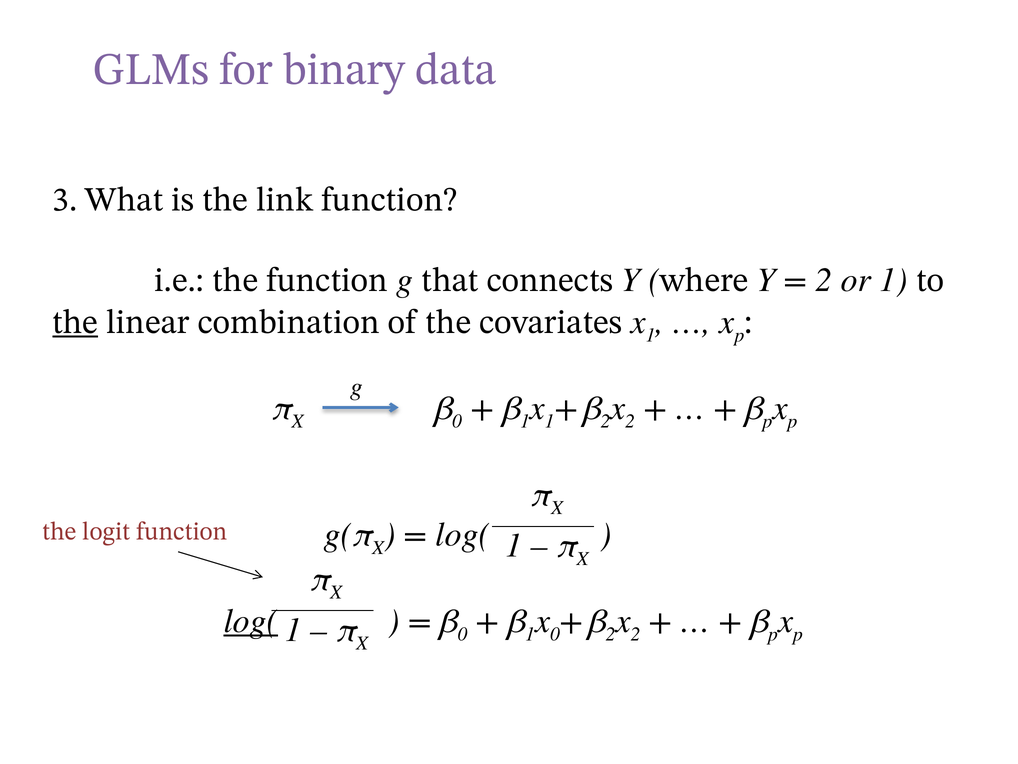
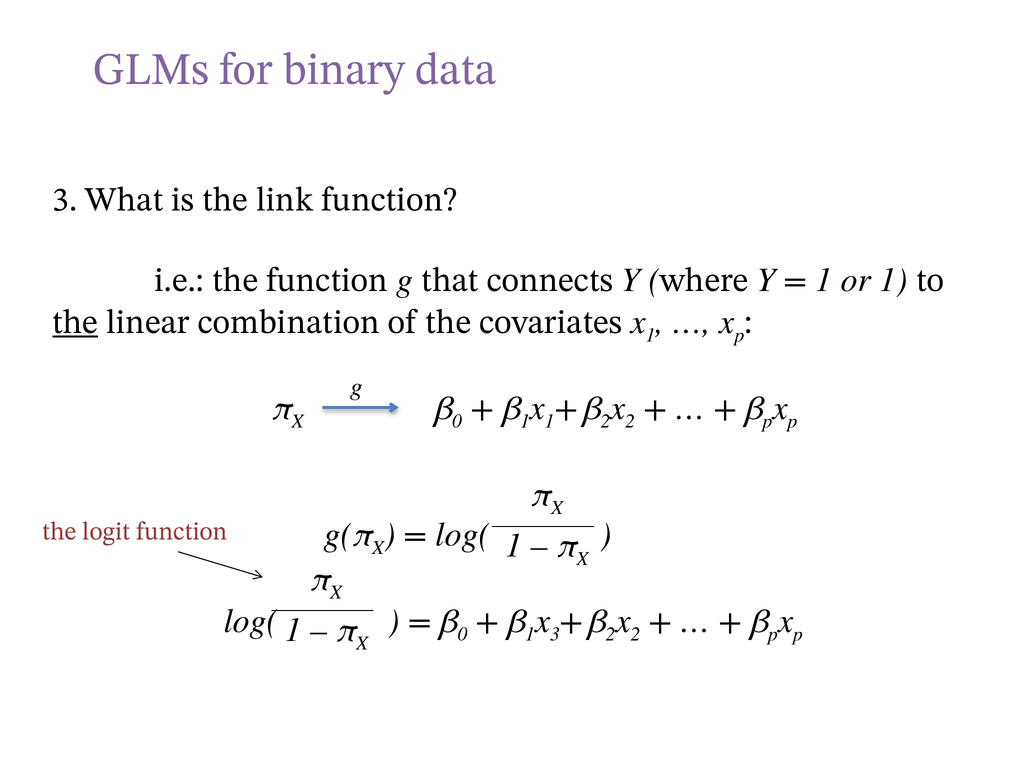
2 at (824, 280): 2 -> 1
log( at (251, 620) underline: present -> none
0 at (555, 634): 0 -> 3
